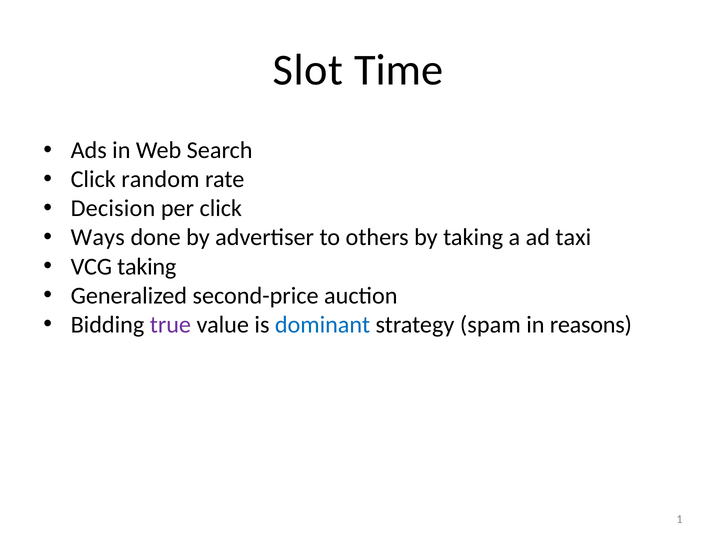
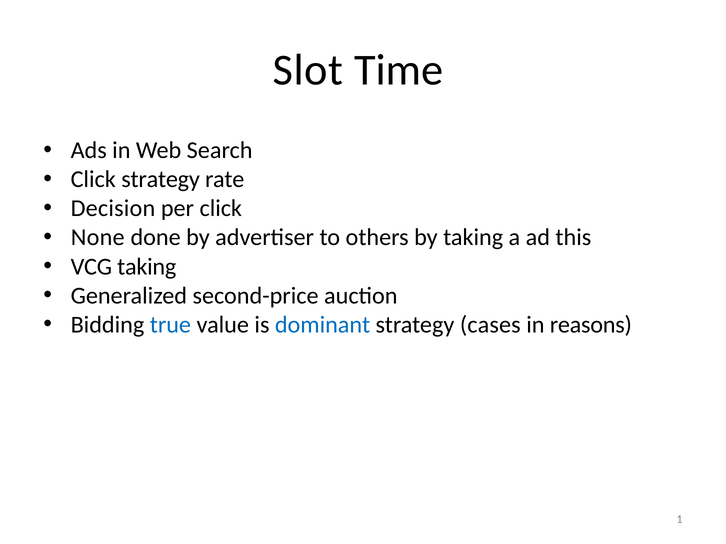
Click random: random -> strategy
Ways: Ways -> None
taxi: taxi -> this
true colour: purple -> blue
spam: spam -> cases
